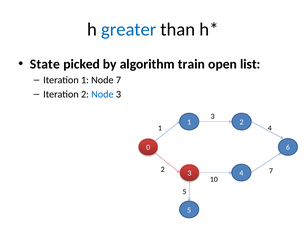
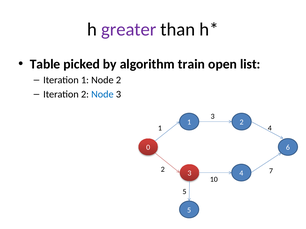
greater colour: blue -> purple
State: State -> Table
Node 7: 7 -> 2
